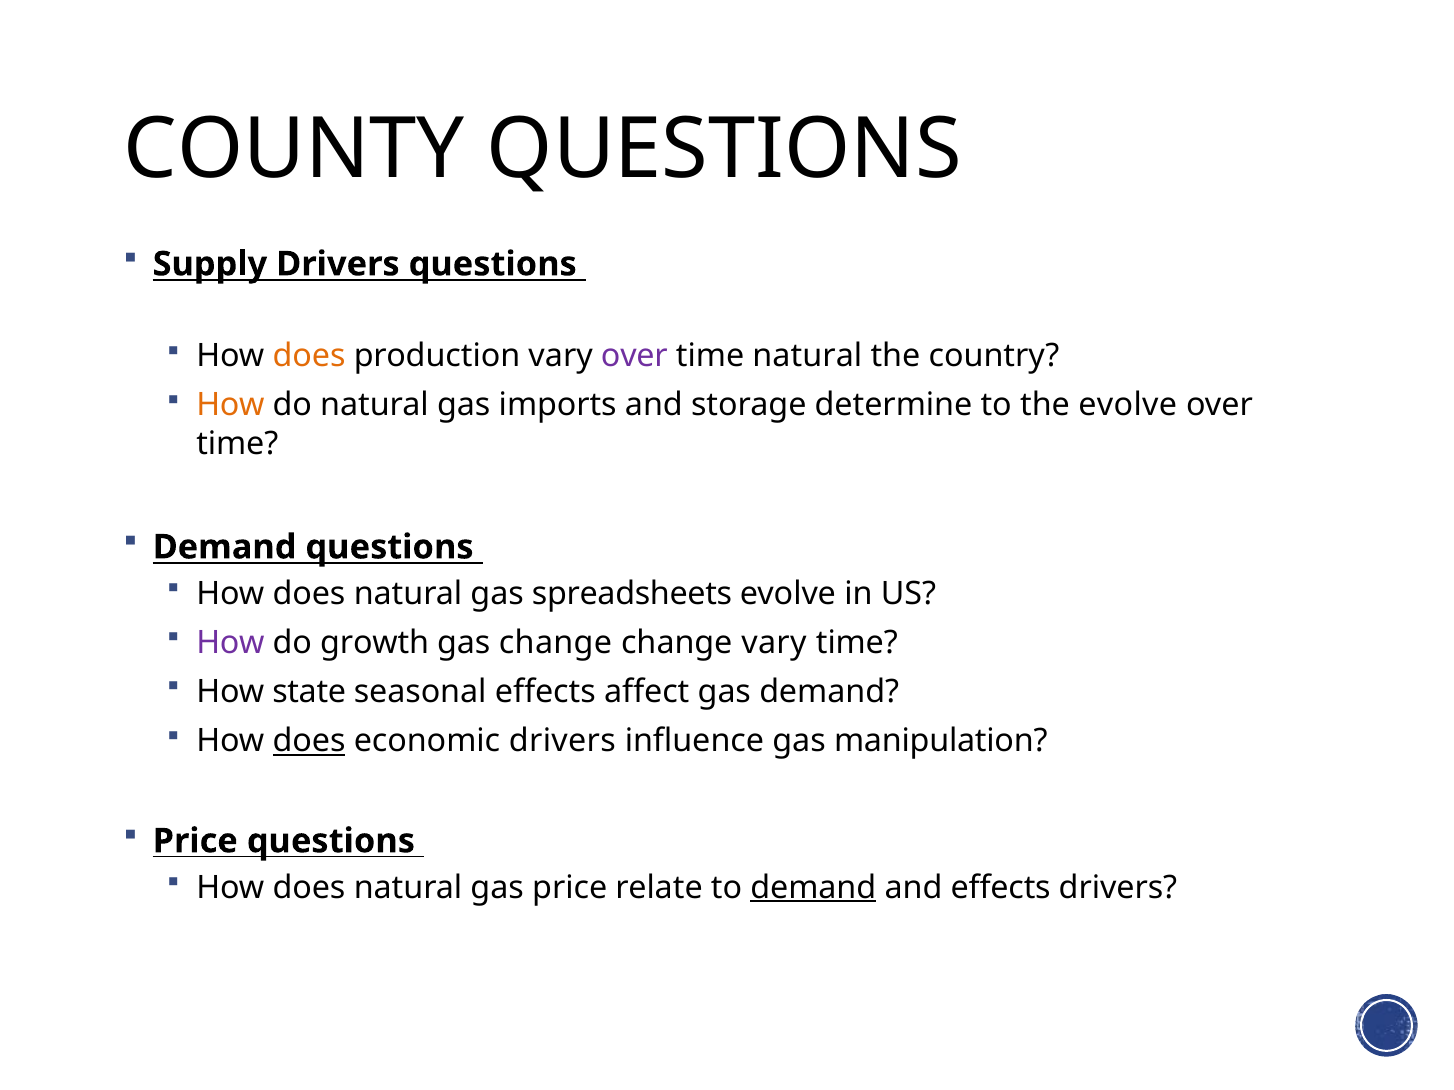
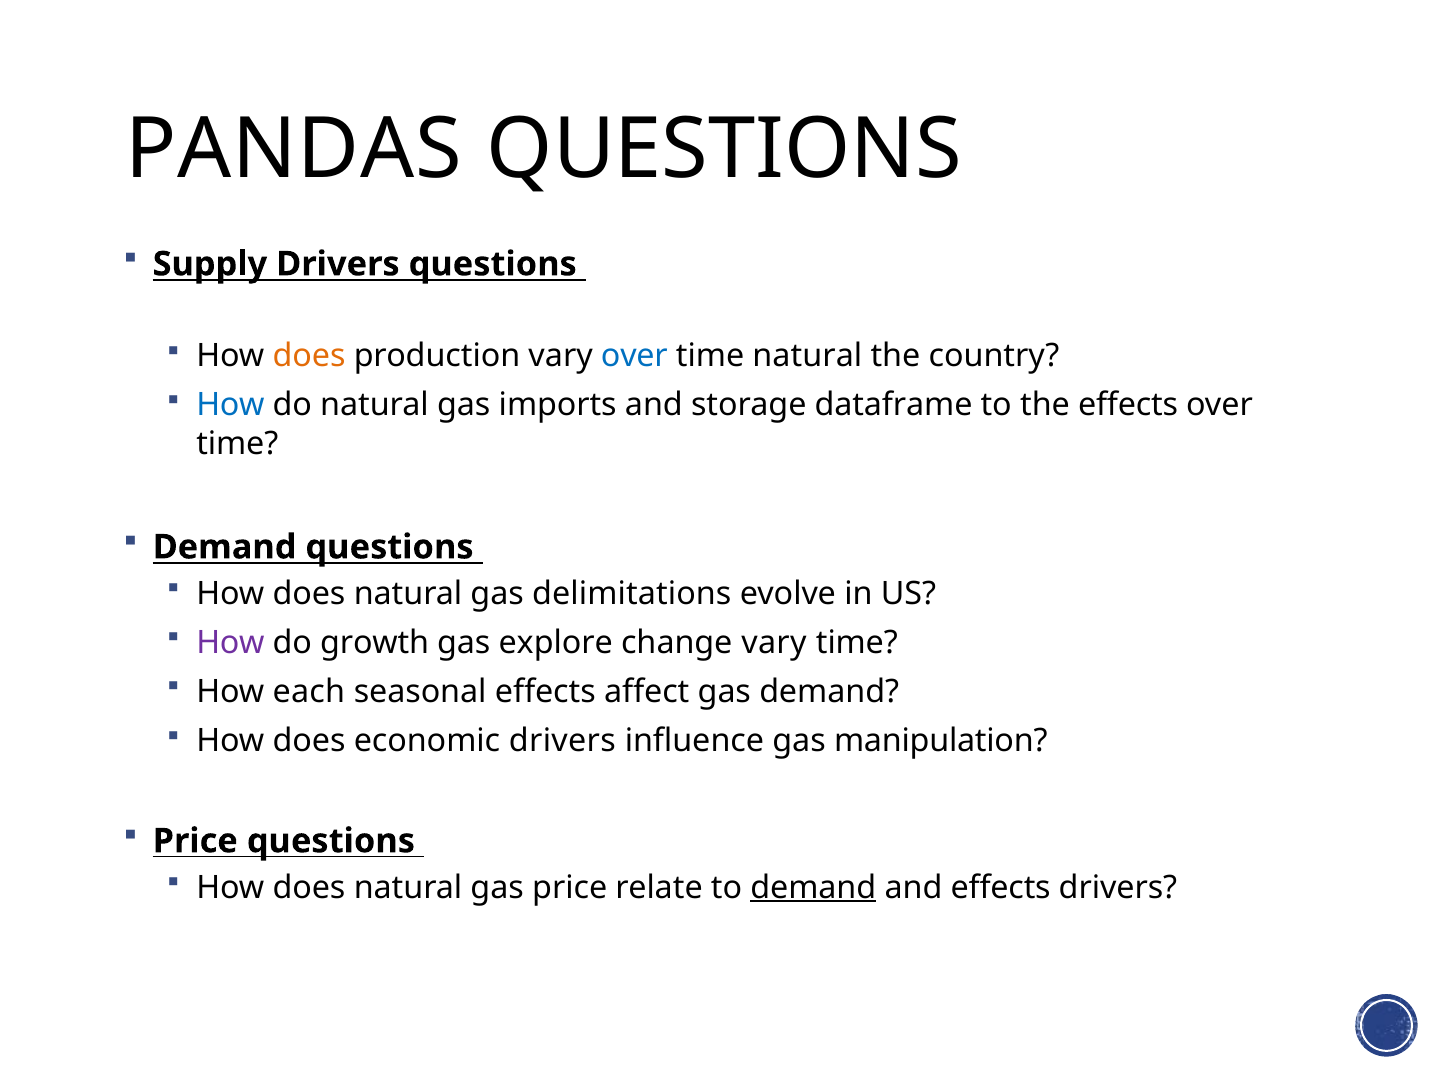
COUNTY: COUNTY -> PANDAS
over at (634, 356) colour: purple -> blue
How at (230, 405) colour: orange -> blue
determine: determine -> dataframe
the evolve: evolve -> effects
spreadsheets: spreadsheets -> delimitations
gas change: change -> explore
state: state -> each
does at (309, 741) underline: present -> none
